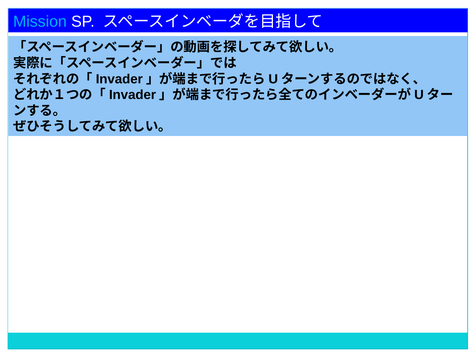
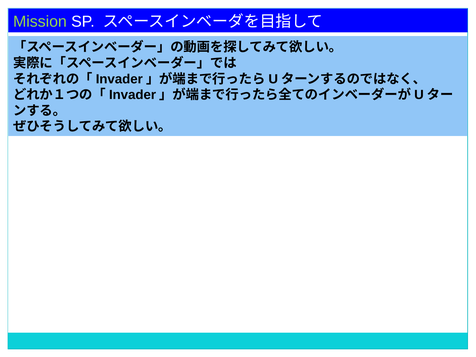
Mission colour: light blue -> light green
